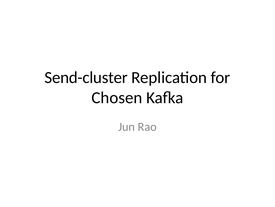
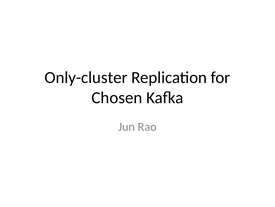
Send-cluster: Send-cluster -> Only-cluster
